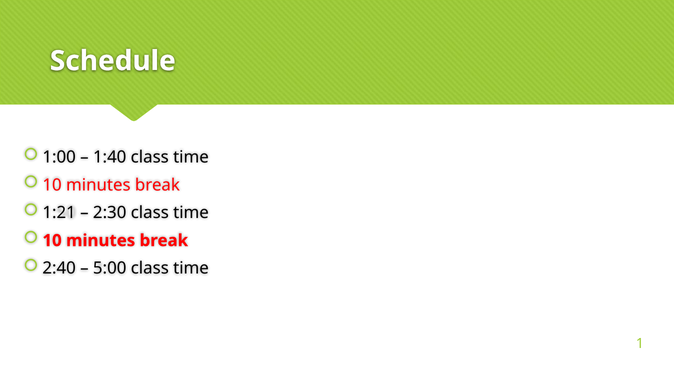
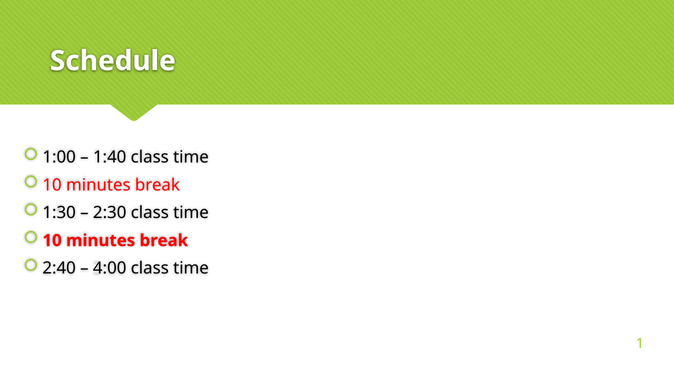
1:21: 1:21 -> 1:30
5:00: 5:00 -> 4:00
